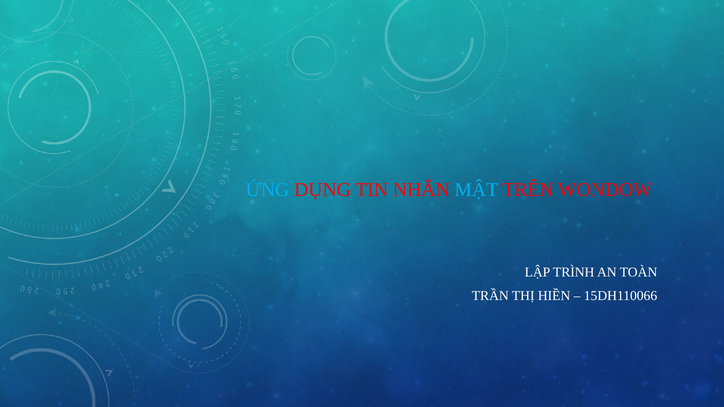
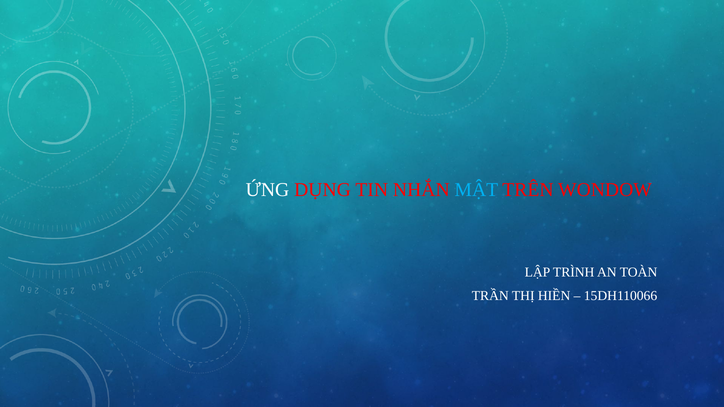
ỨNG colour: light blue -> white
